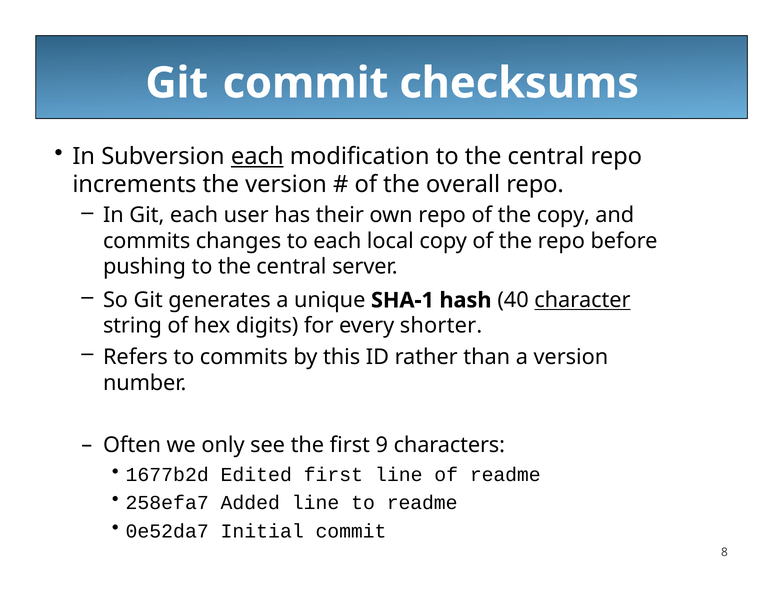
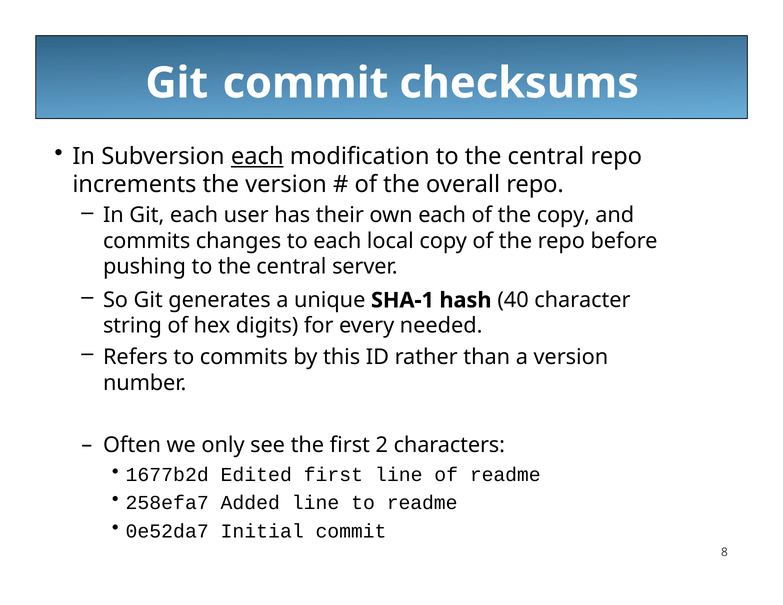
own repo: repo -> each
character underline: present -> none
shorter: shorter -> needed
9: 9 -> 2
